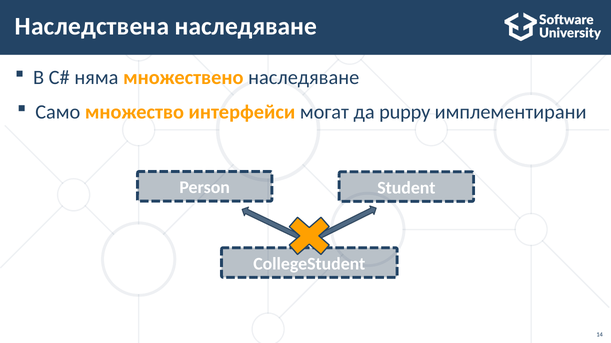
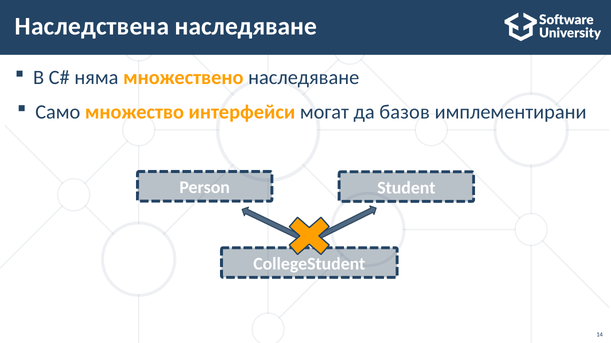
puppy: puppy -> базов
